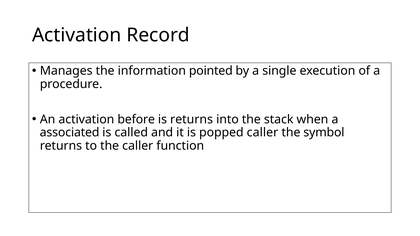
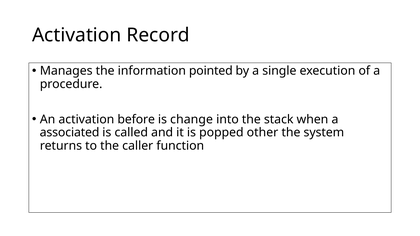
is returns: returns -> change
popped caller: caller -> other
symbol: symbol -> system
